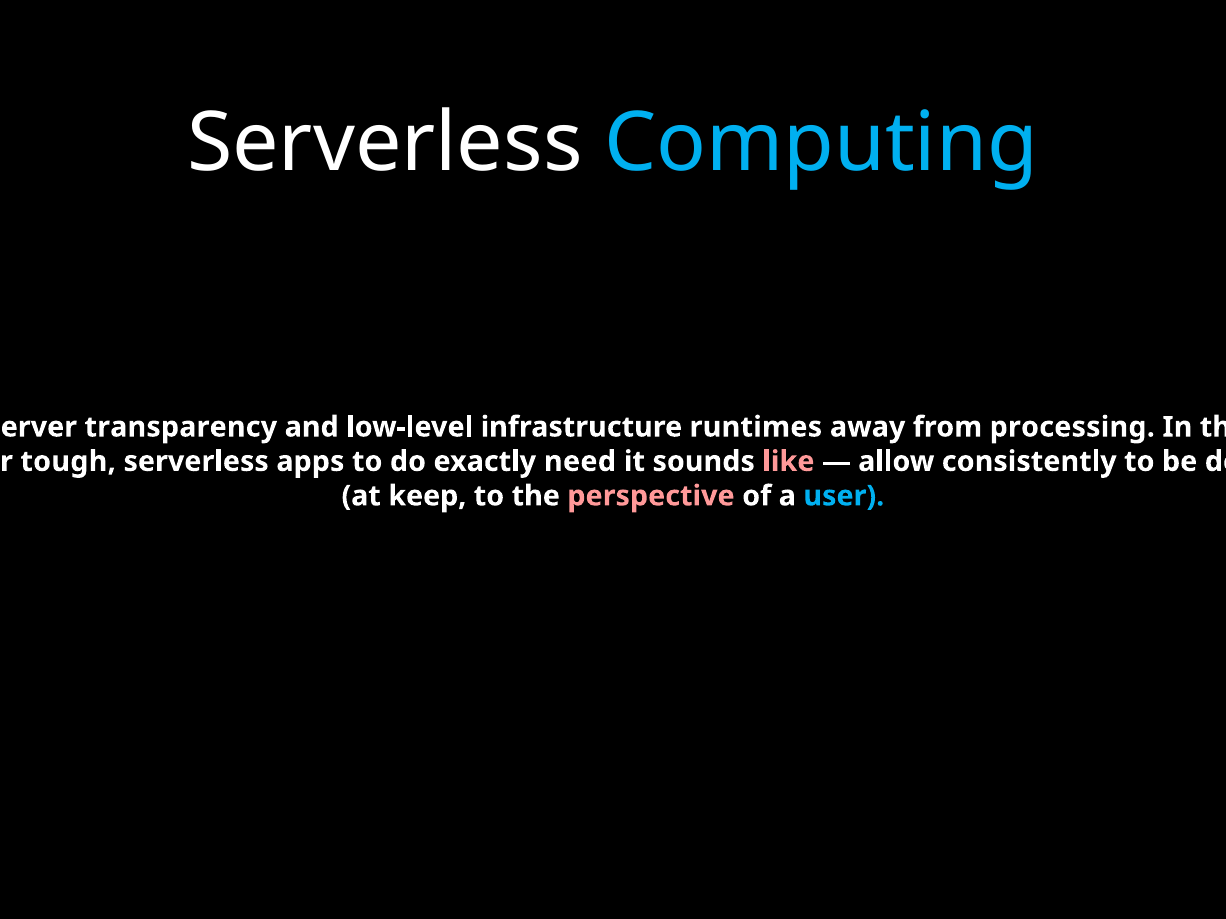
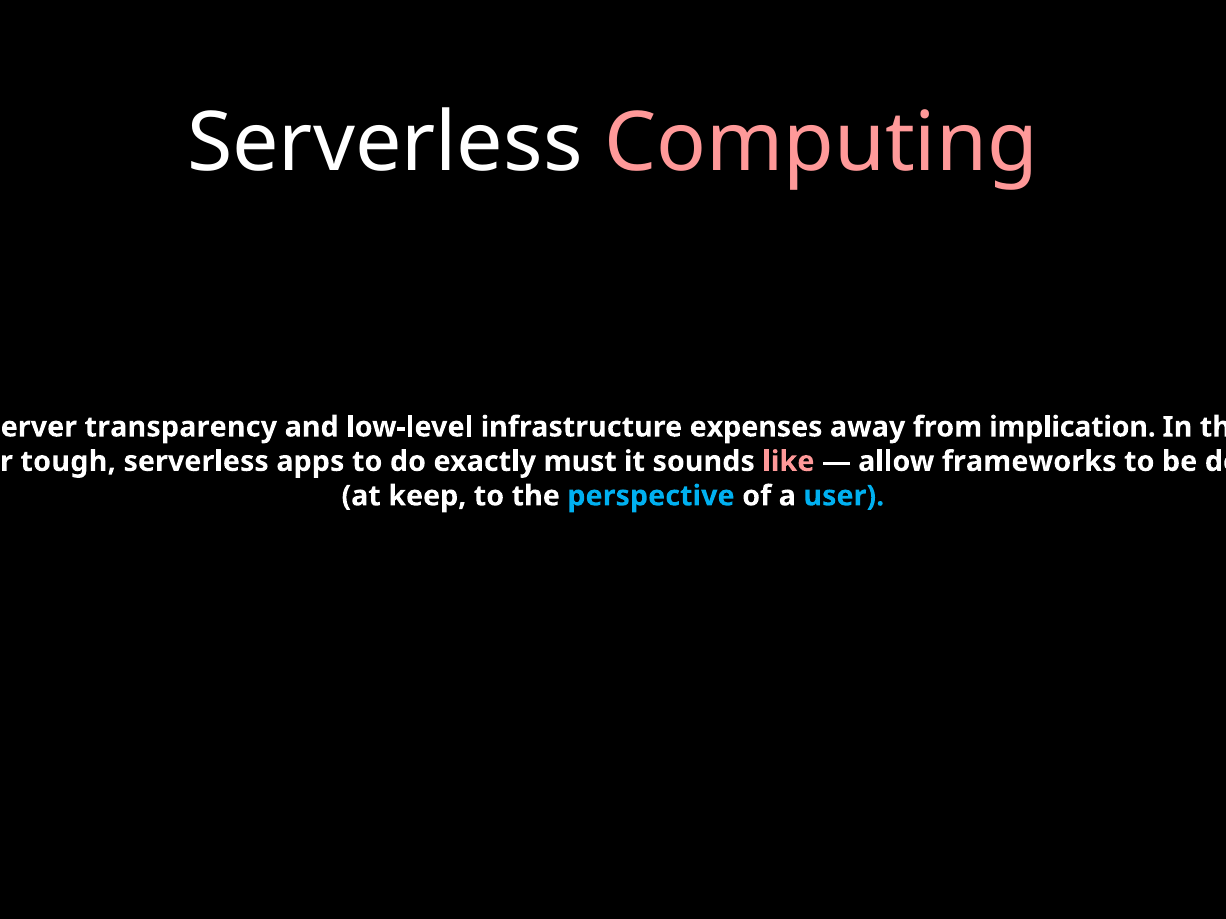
Computing at (821, 144) colour: light blue -> pink
runtimes: runtimes -> expenses
processing: processing -> implication
need: need -> must
consistently: consistently -> frameworks
perspective colour: pink -> light blue
